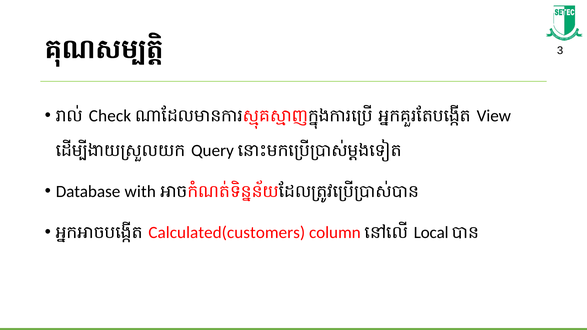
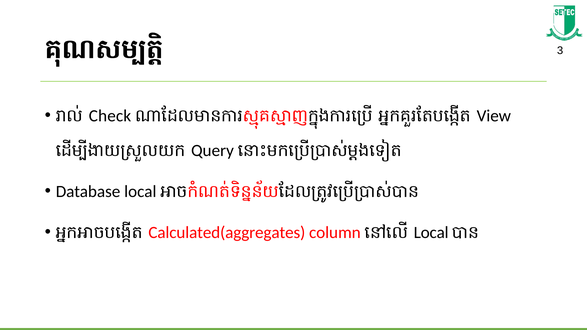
Database with: with -> local
Calculated(customers: Calculated(customers -> Calculated(aggregates
